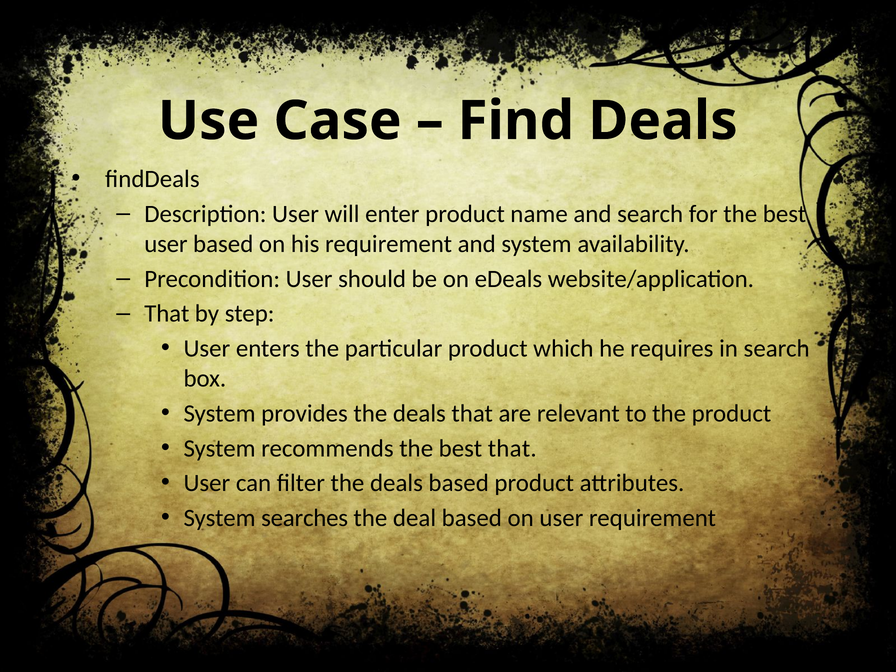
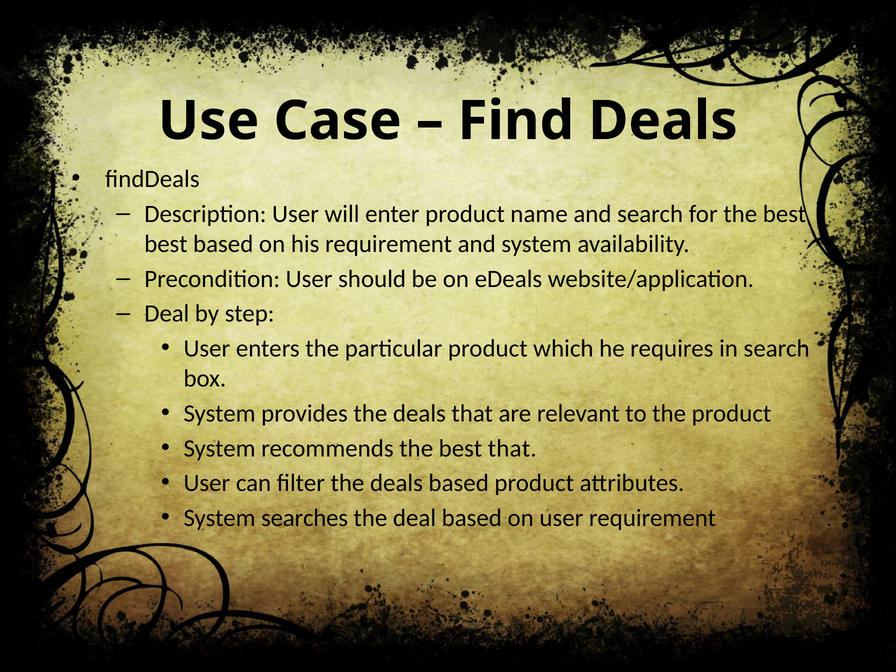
user at (166, 244): user -> best
That at (167, 314): That -> Deal
